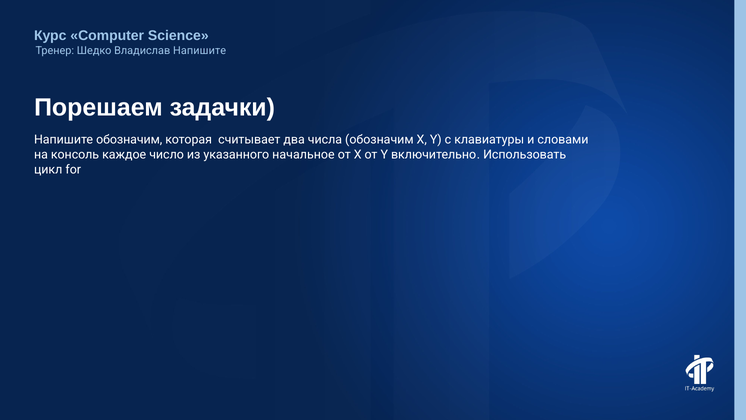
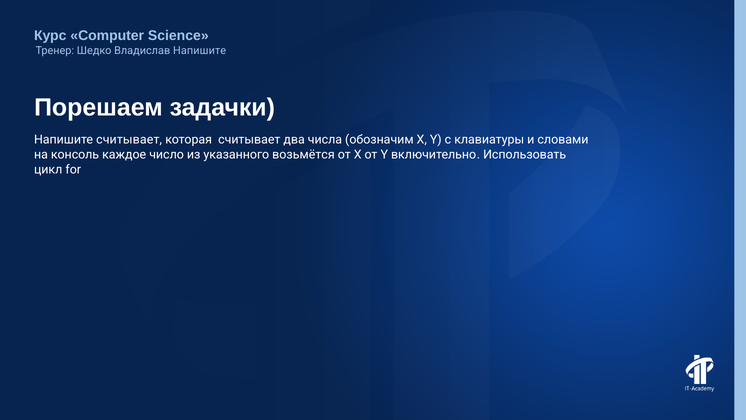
Напишите обозначим: обозначим -> считывает
начальное: начальное -> возьмётся
